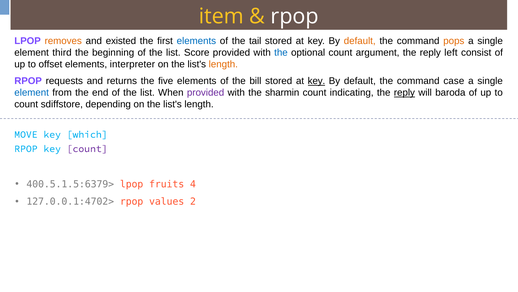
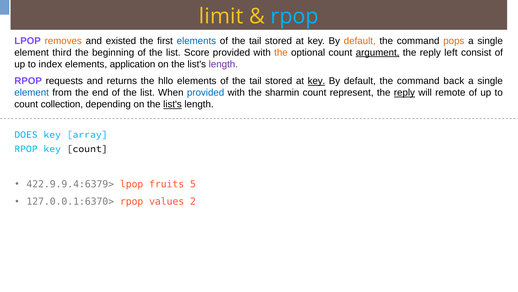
item: item -> limit
rpop at (295, 16) colour: white -> light blue
the at (281, 52) colour: blue -> orange
argument underline: none -> present
offset: offset -> index
interpreter: interpreter -> application
length at (223, 64) colour: orange -> purple
five: five -> hllo
bill at (255, 81): bill -> tail
case: case -> back
provided at (206, 93) colour: purple -> blue
indicating: indicating -> represent
baroda: baroda -> remote
sdiffstore: sdiffstore -> collection
list's at (172, 104) underline: none -> present
MOVE: MOVE -> DOES
which: which -> array
count at (87, 148) colour: purple -> black
400.5.1.5:6379>: 400.5.1.5:6379> -> 422.9.9.4:6379>
4: 4 -> 5
127.0.0.1:4702>: 127.0.0.1:4702> -> 127.0.0.1:6370>
